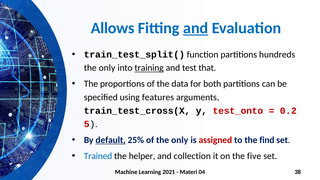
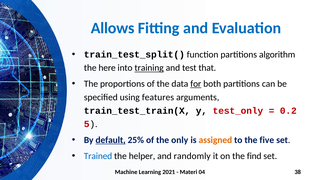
and at (196, 28) underline: present -> none
hundreds: hundreds -> algorithm
only at (107, 68): only -> here
for underline: none -> present
train_test_cross(X: train_test_cross(X -> train_test_train(X
test_onto: test_onto -> test_only
assigned colour: red -> orange
find: find -> five
collection: collection -> randomly
five: five -> find
